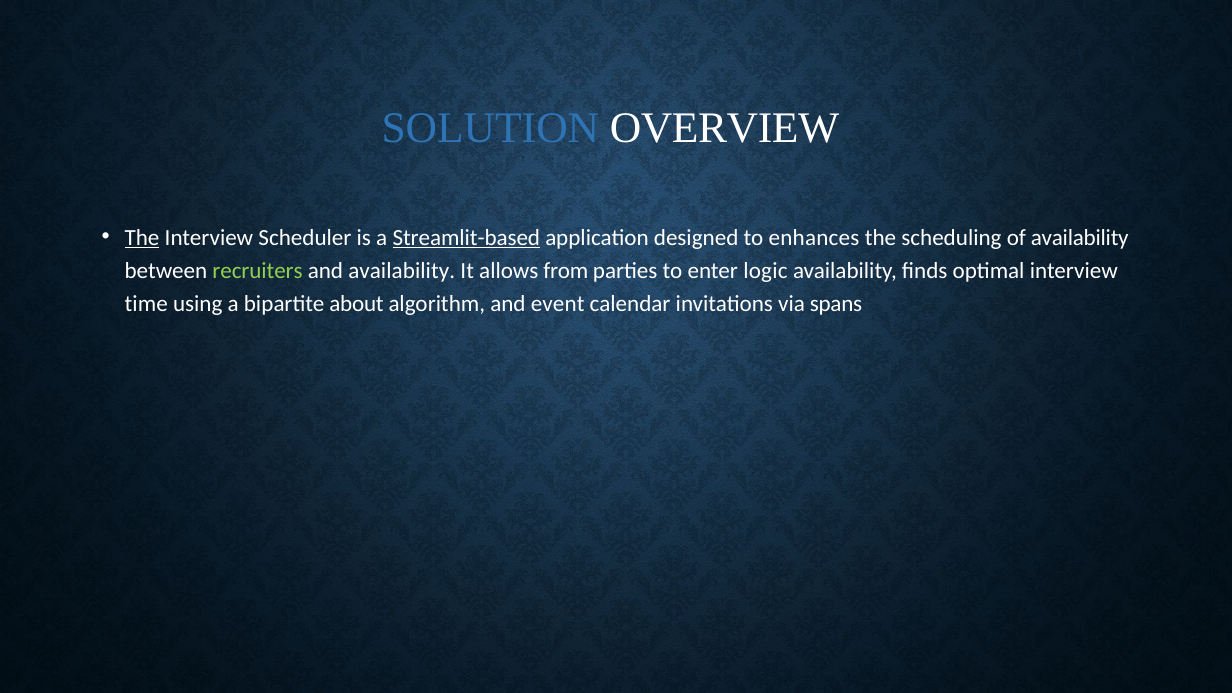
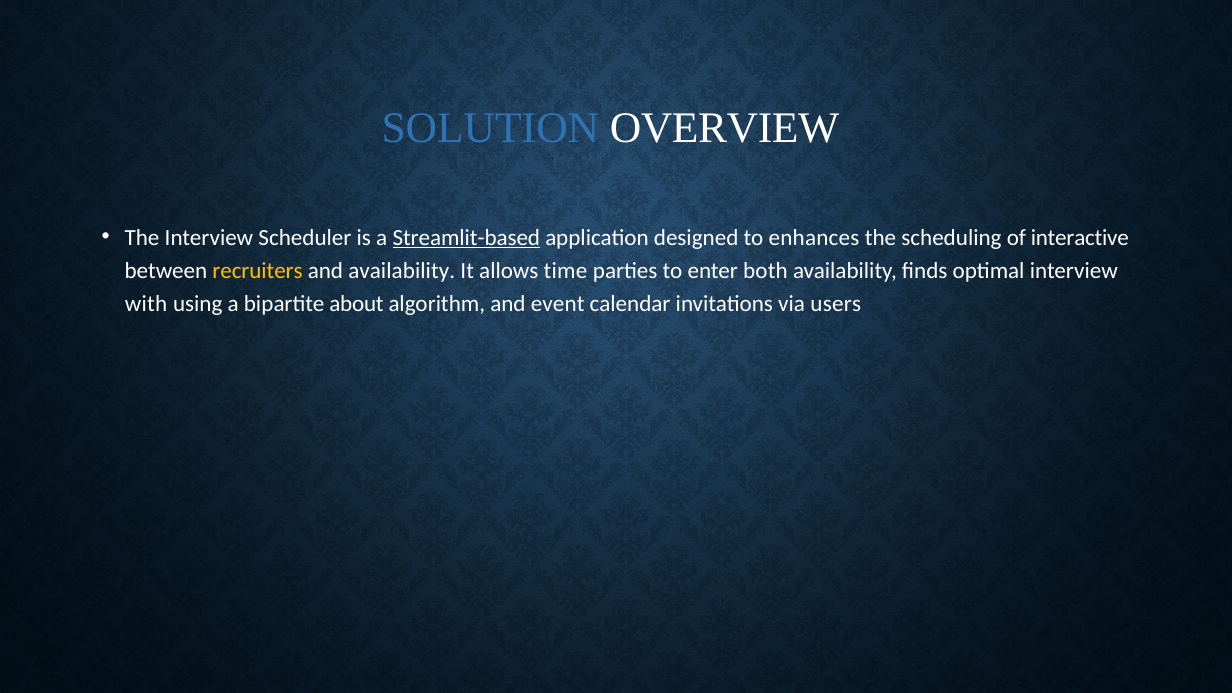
The at (142, 237) underline: present -> none
of availability: availability -> interactive
recruiters colour: light green -> yellow
from: from -> time
logic: logic -> both
time: time -> with
spans: spans -> users
